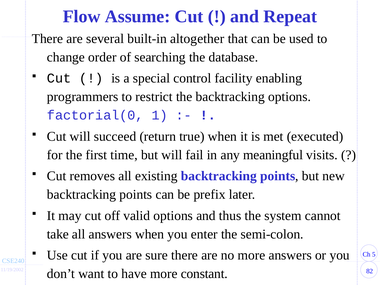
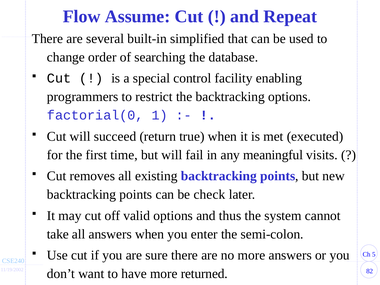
altogether: altogether -> simplified
prefix: prefix -> check
constant: constant -> returned
